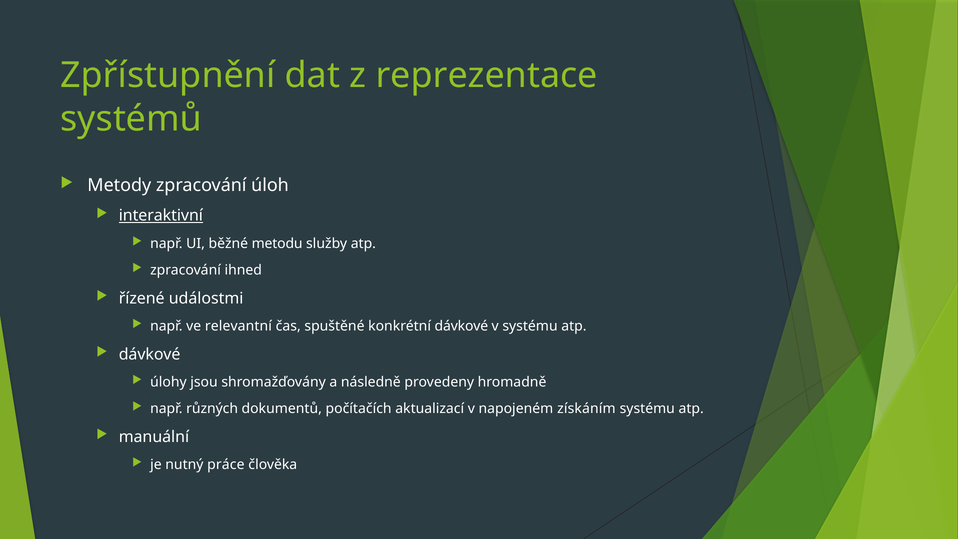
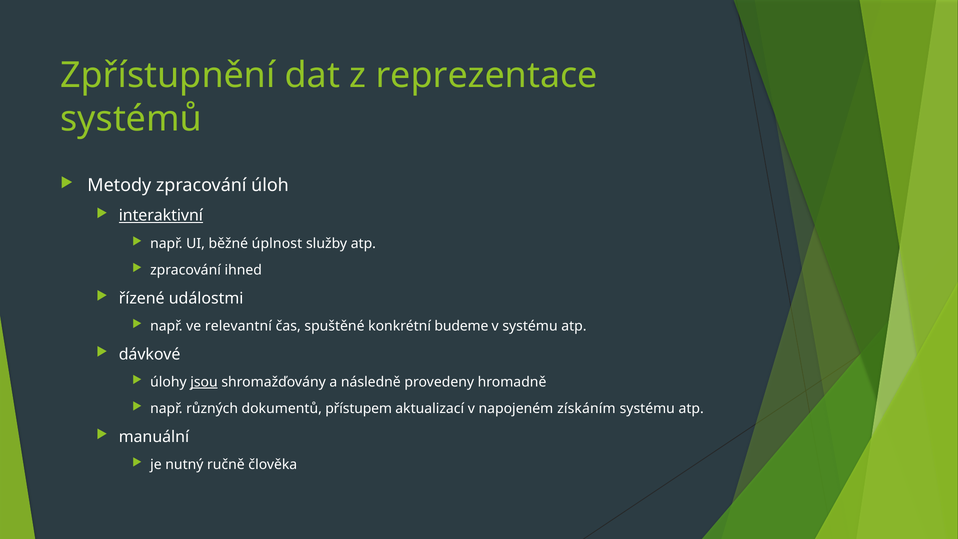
metodu: metodu -> úplnost
konkrétní dávkové: dávkové -> budeme
jsou underline: none -> present
počítačích: počítačích -> přístupem
práce: práce -> ručně
